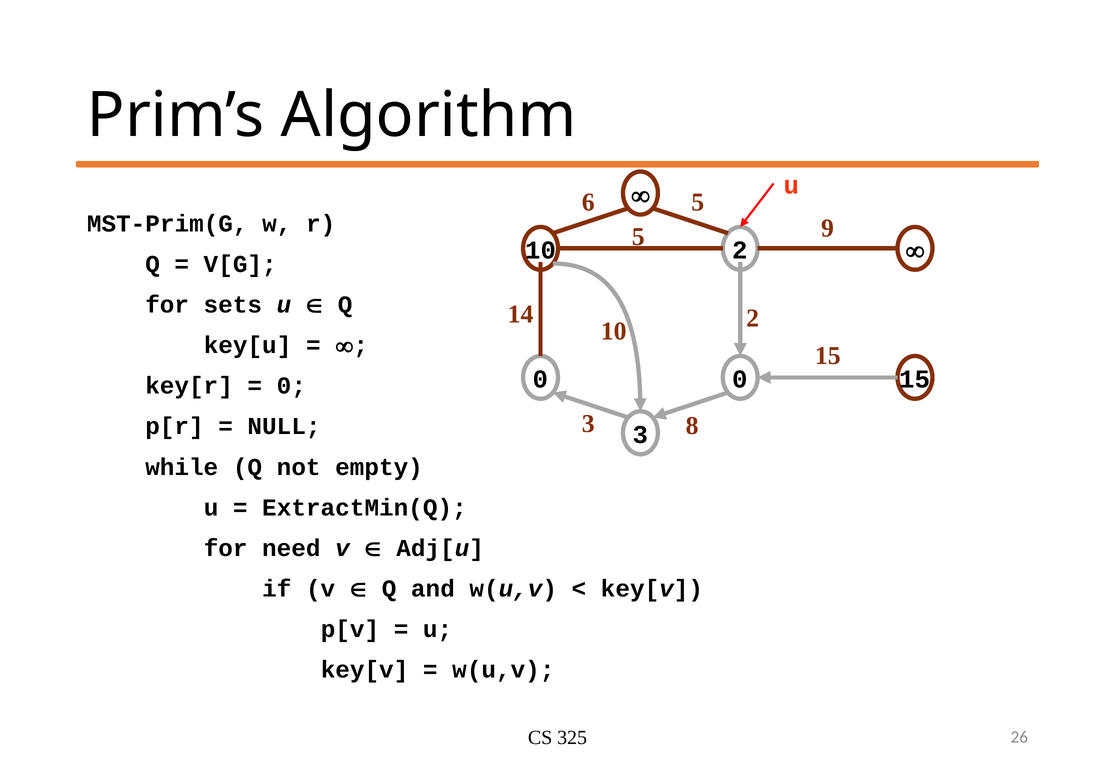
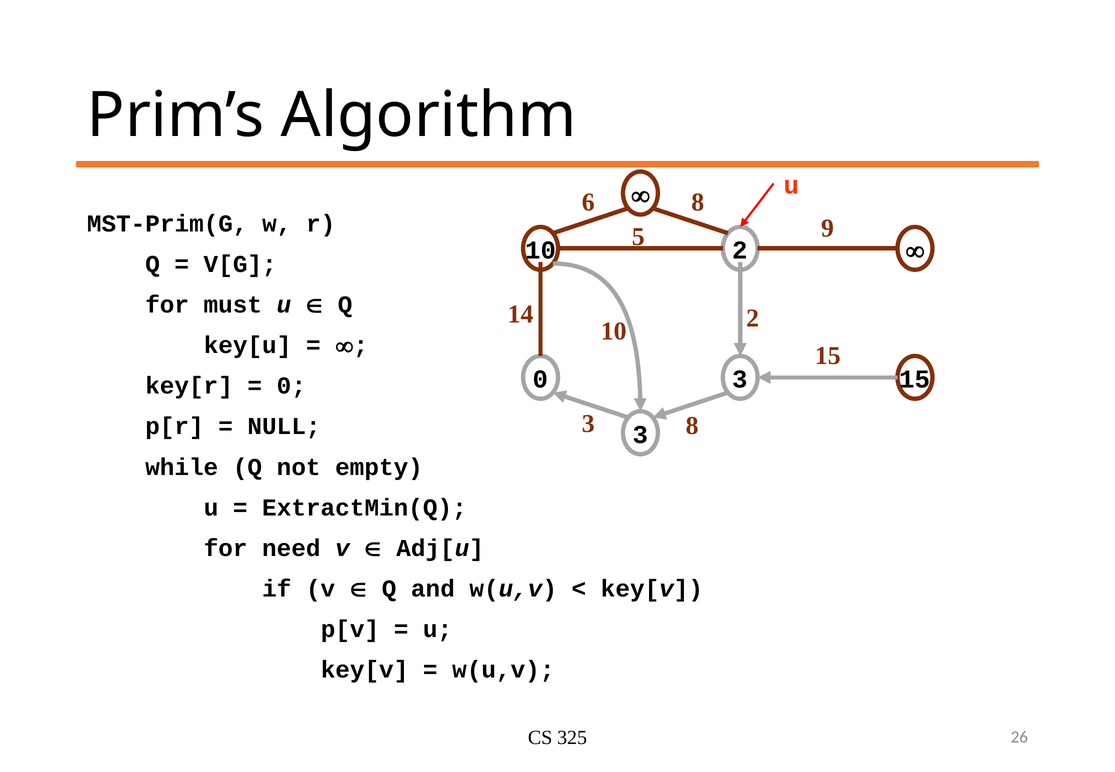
6 5: 5 -> 8
sets: sets -> must
0 0: 0 -> 3
